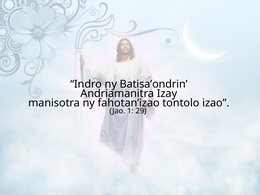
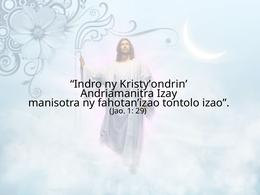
Batisa’ondrin: Batisa’ondrin -> Kristy’ondrin
